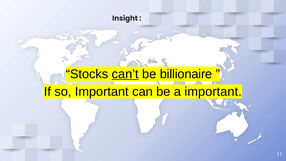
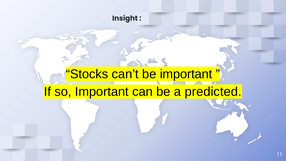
can’t underline: present -> none
be billionaire: billionaire -> important
a important: important -> predicted
